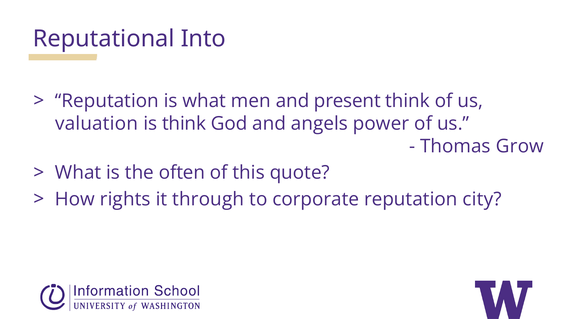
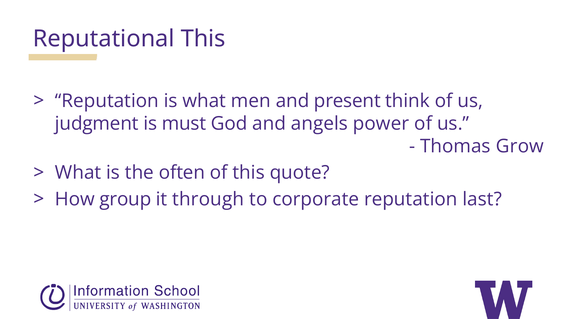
Reputational Into: Into -> This
valuation: valuation -> judgment
is think: think -> must
rights: rights -> group
city: city -> last
